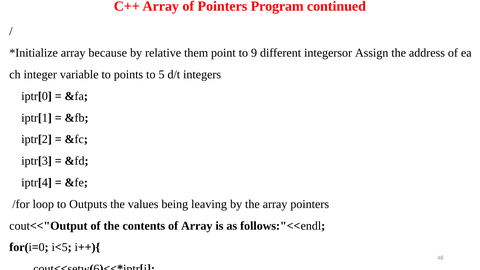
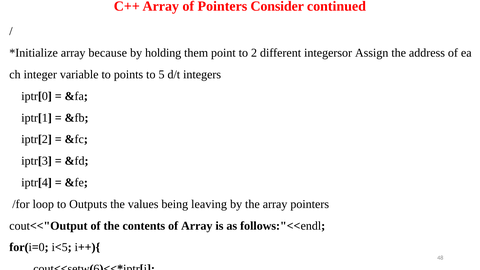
Program: Program -> Consider
relative: relative -> holding
9: 9 -> 2
